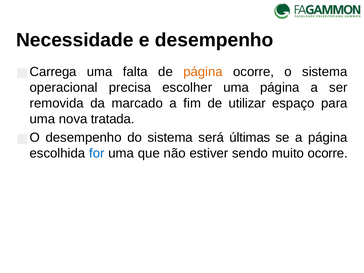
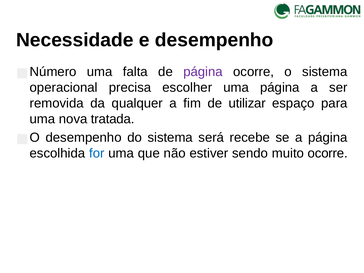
Carrega: Carrega -> Número
página at (203, 72) colour: orange -> purple
marcado: marcado -> qualquer
últimas: últimas -> recebe
